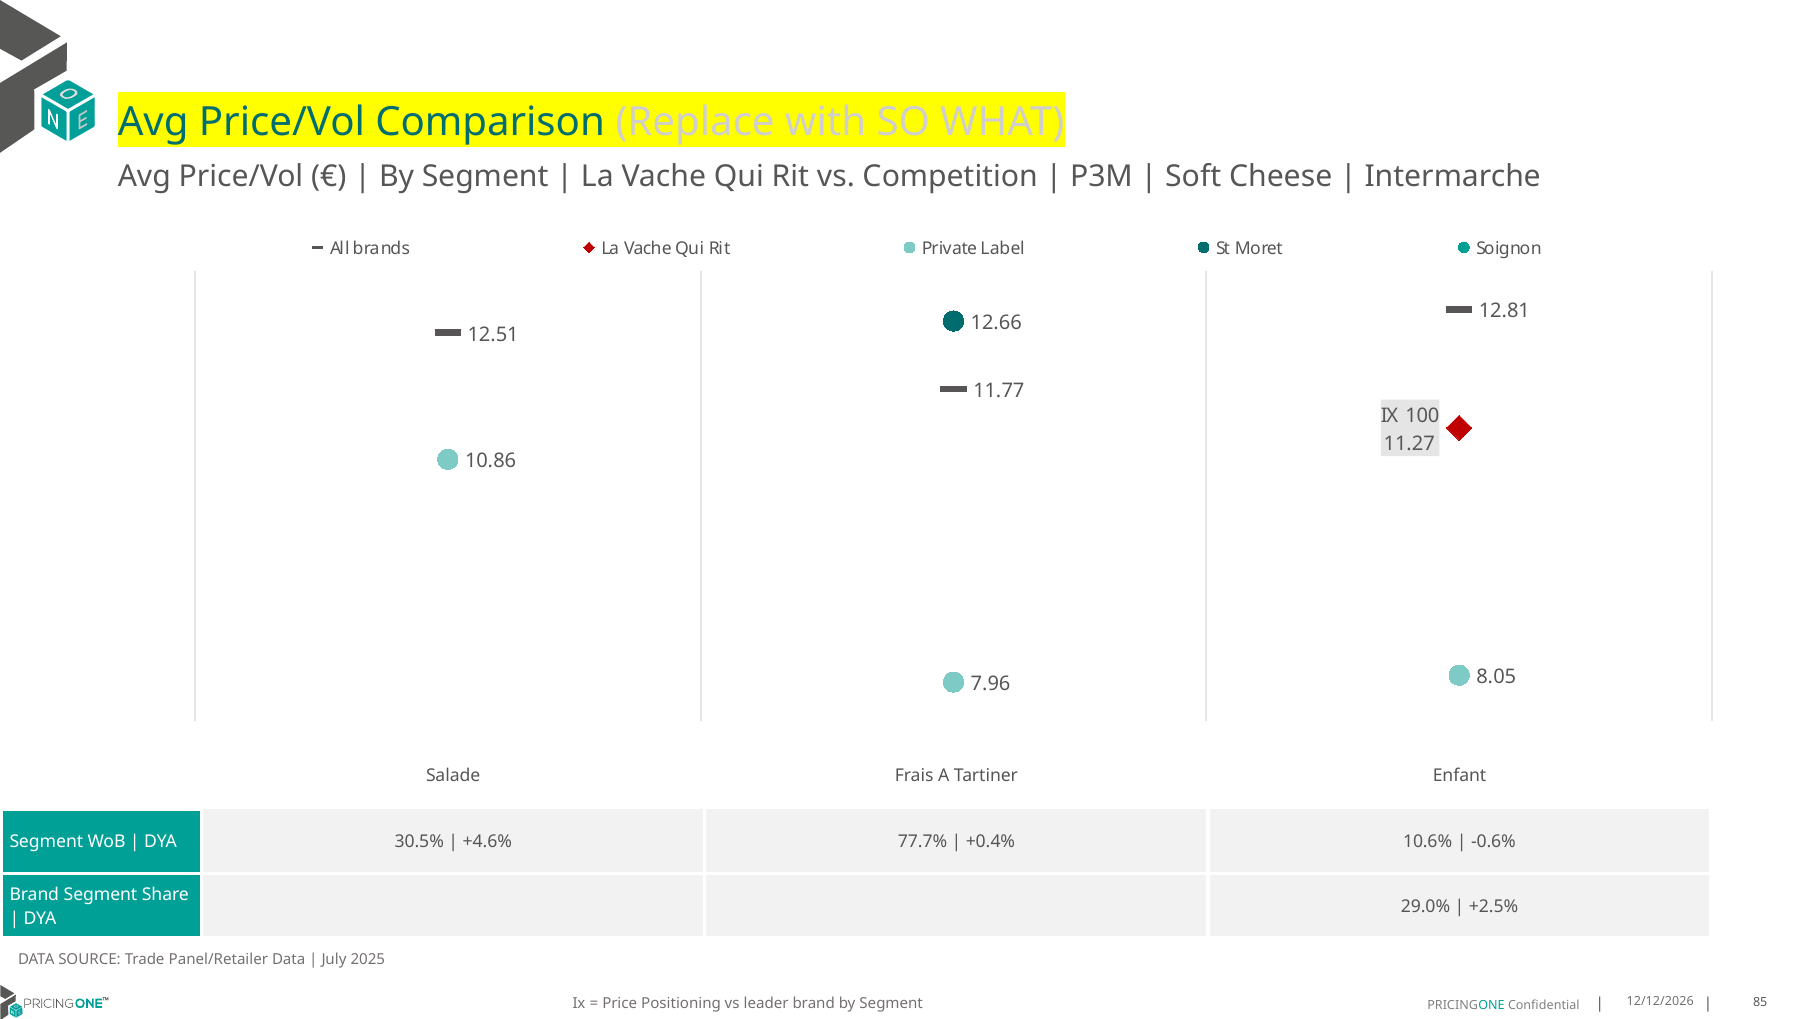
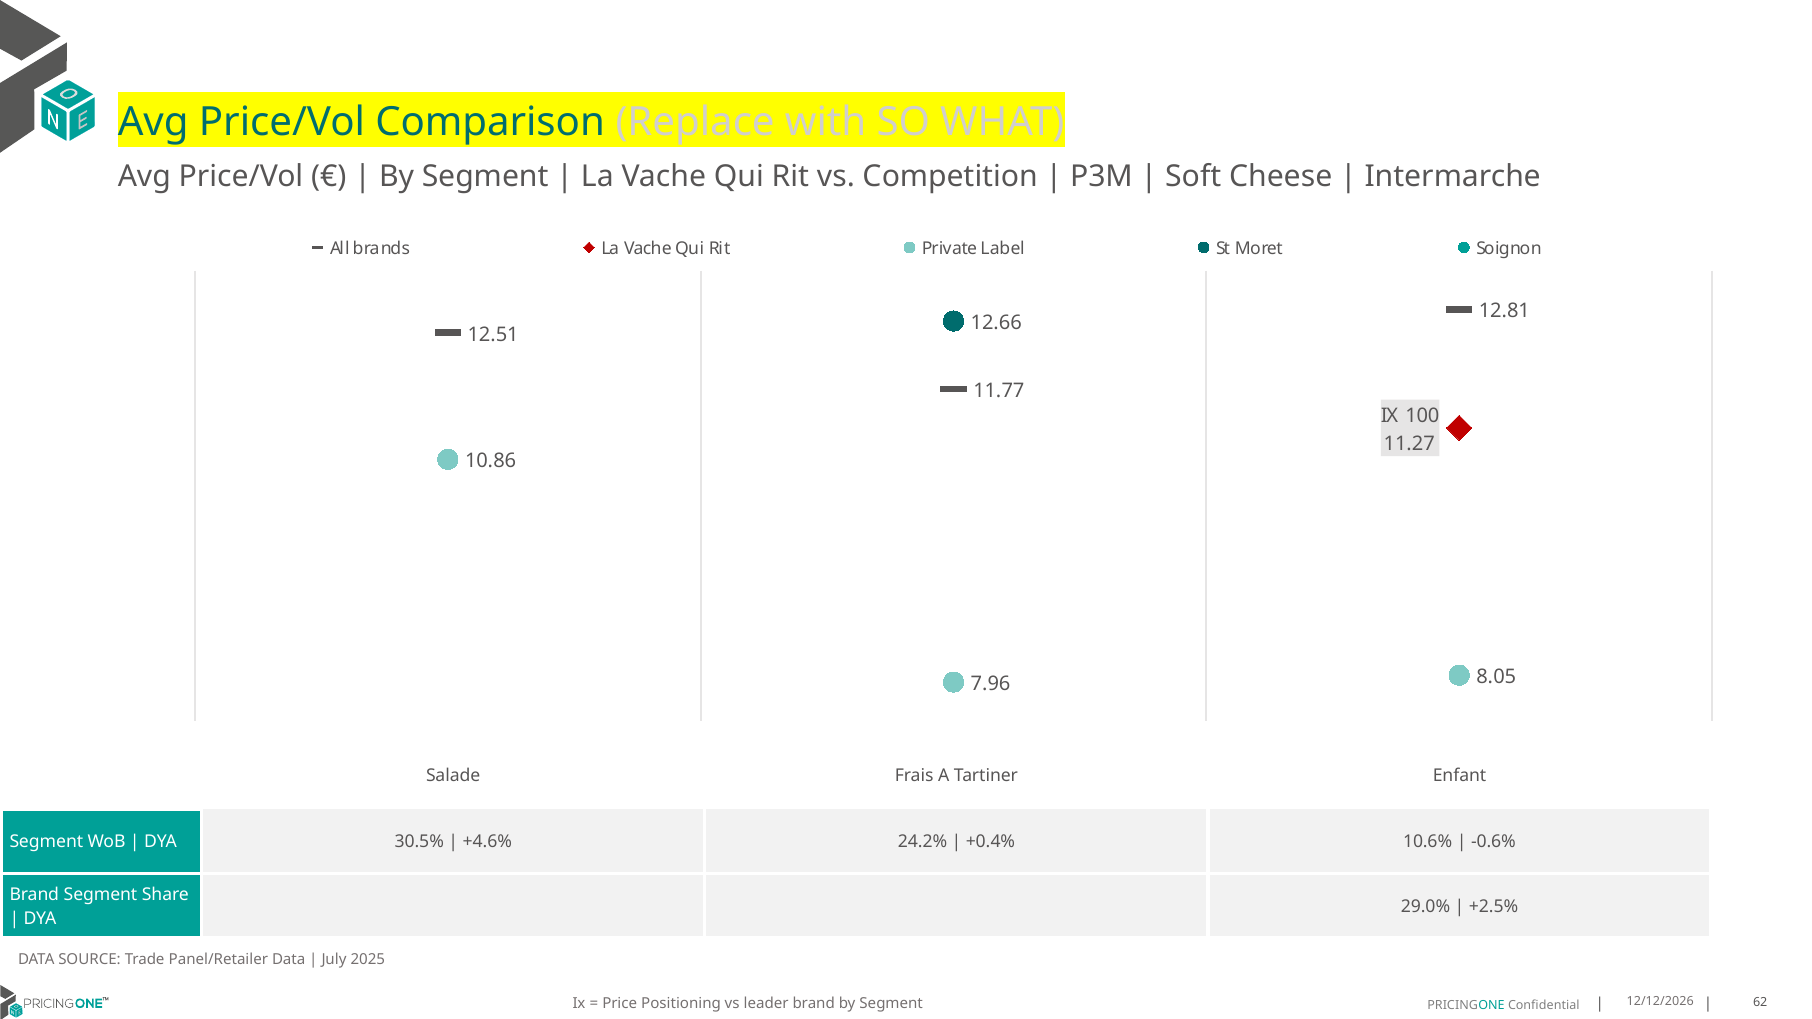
77.7%: 77.7% -> 24.2%
85: 85 -> 62
